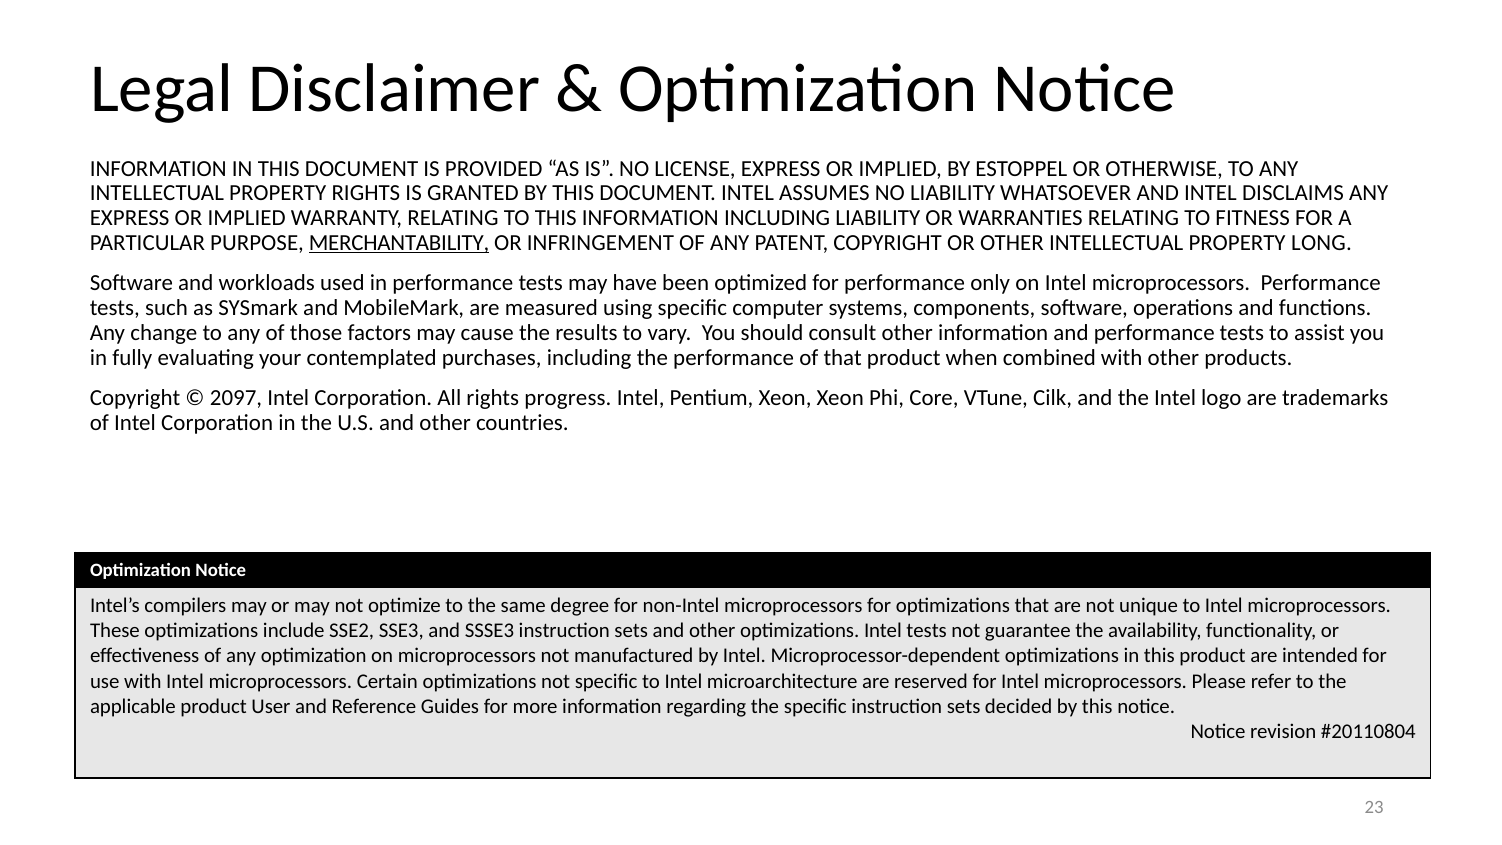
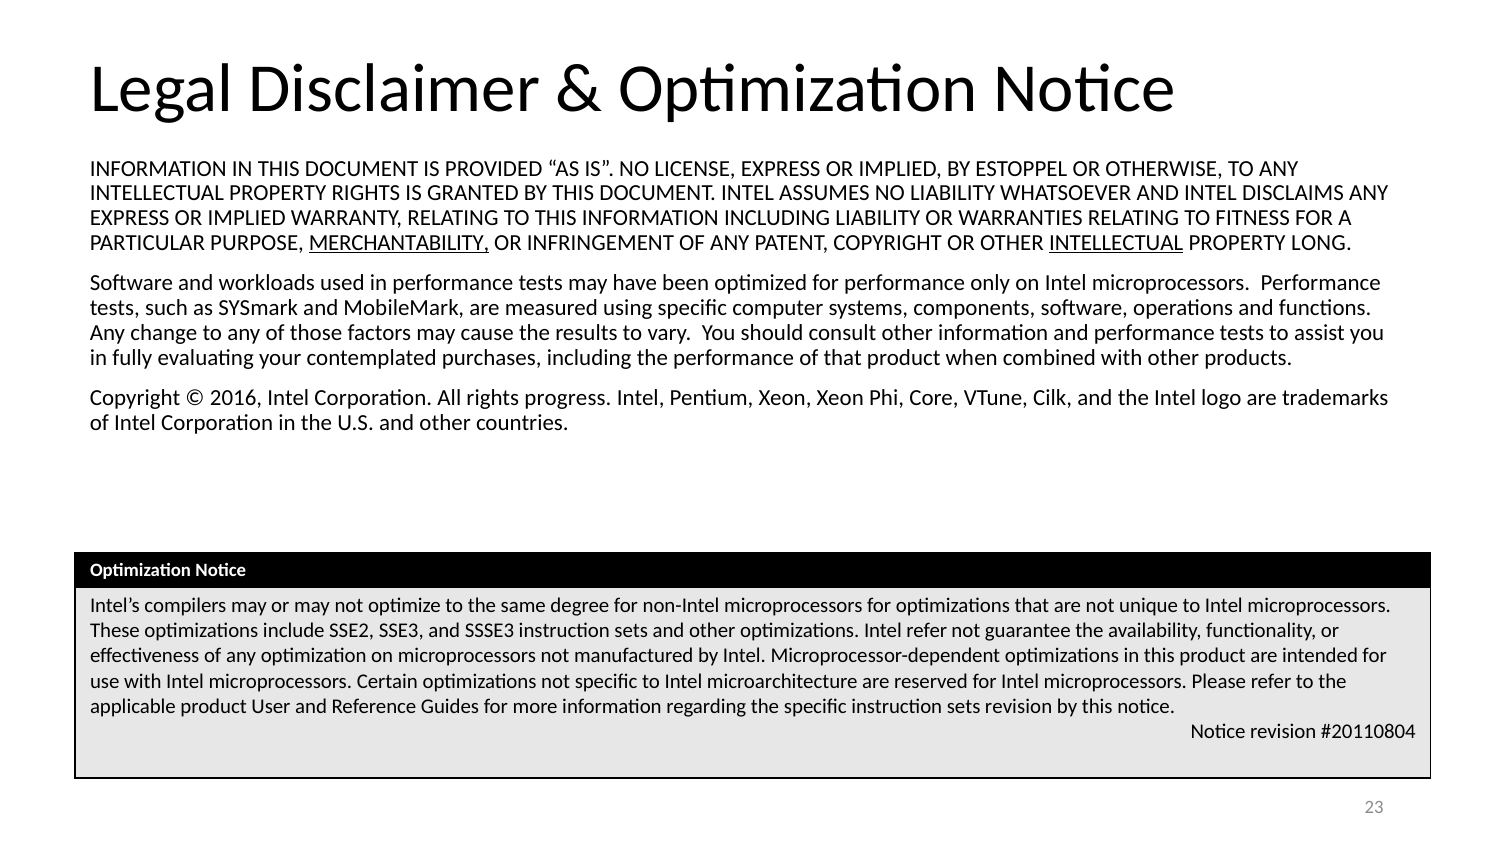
INTELLECTUAL at (1116, 243) underline: none -> present
2097: 2097 -> 2016
Intel tests: tests -> refer
sets decided: decided -> revision
